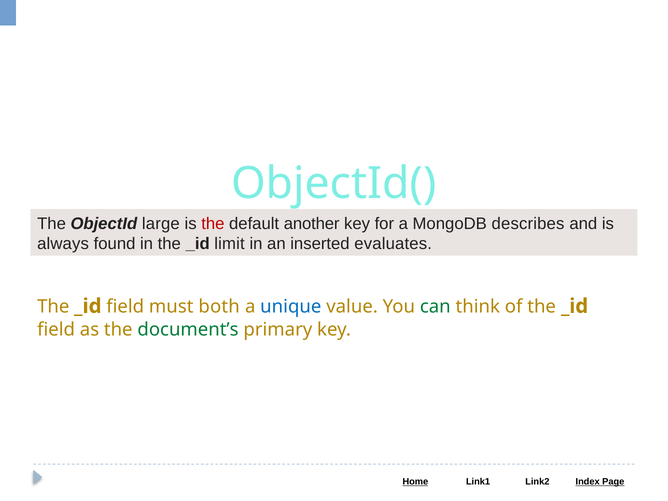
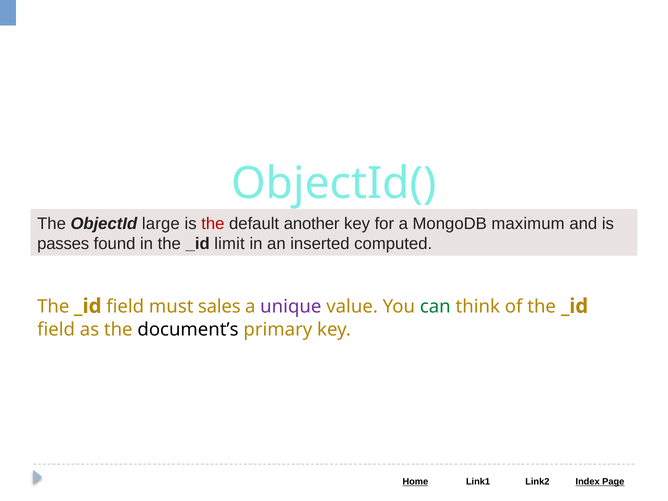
describes: describes -> maximum
always: always -> passes
evaluates: evaluates -> computed
both: both -> sales
unique colour: blue -> purple
document’s colour: green -> black
